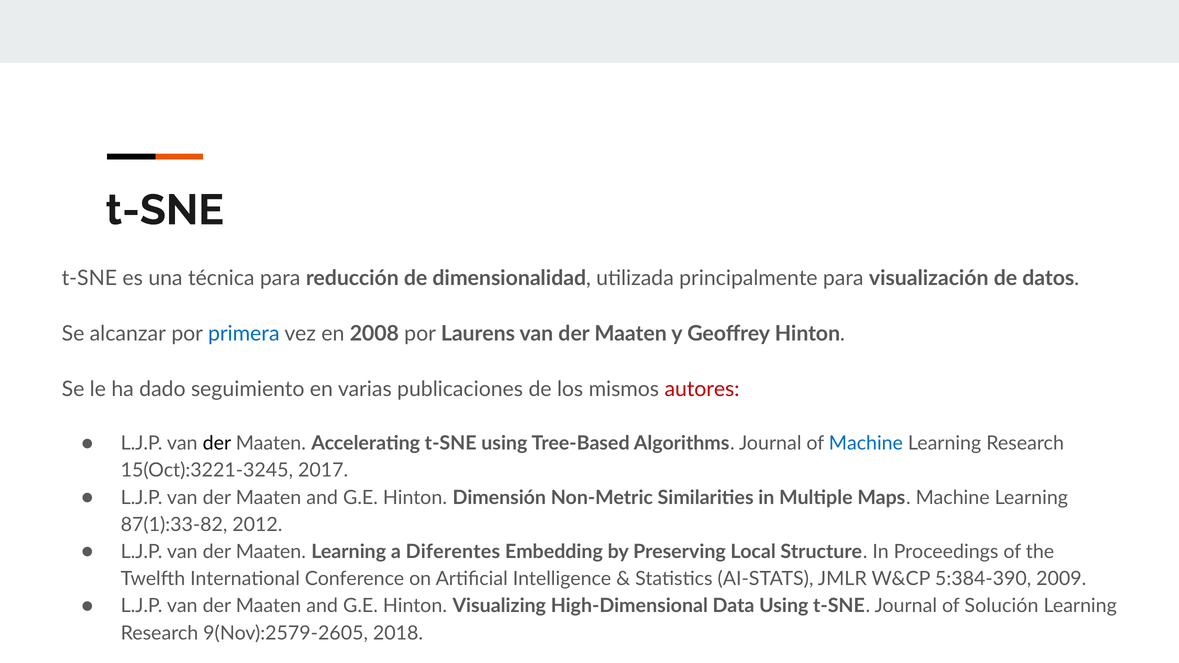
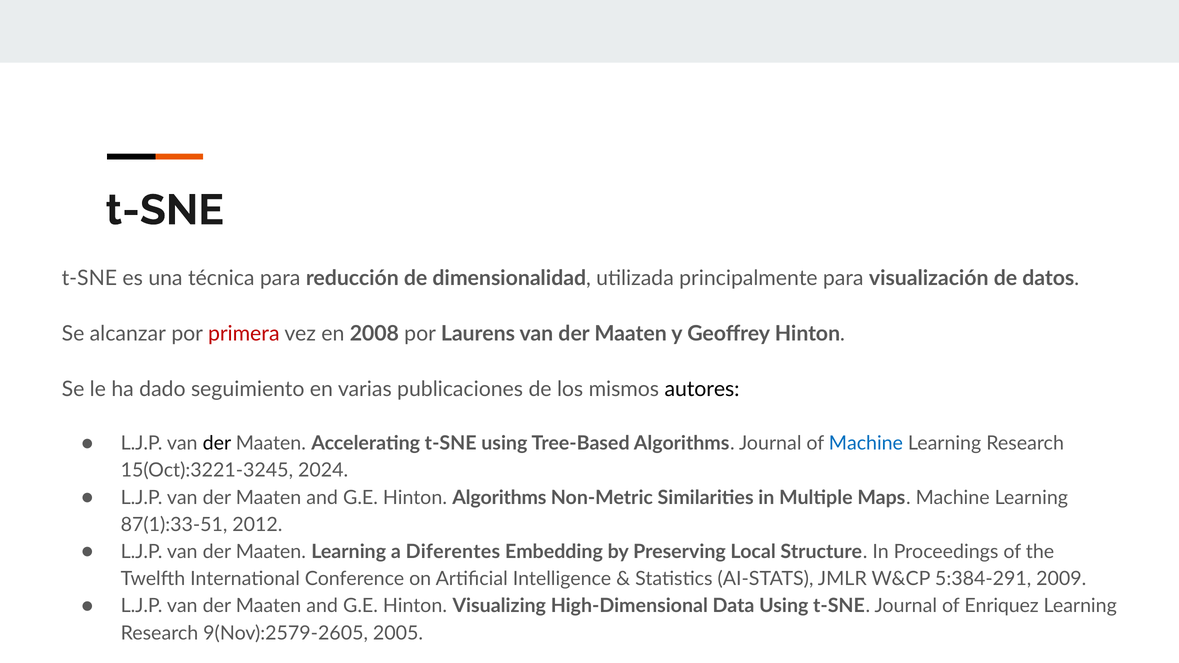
primera colour: blue -> red
autores colour: red -> black
2017: 2017 -> 2024
Hinton Dimensión: Dimensión -> Algorithms
87(1):33-82: 87(1):33-82 -> 87(1):33-51
5:384-390: 5:384-390 -> 5:384-291
Solución: Solución -> Enriquez
2018: 2018 -> 2005
